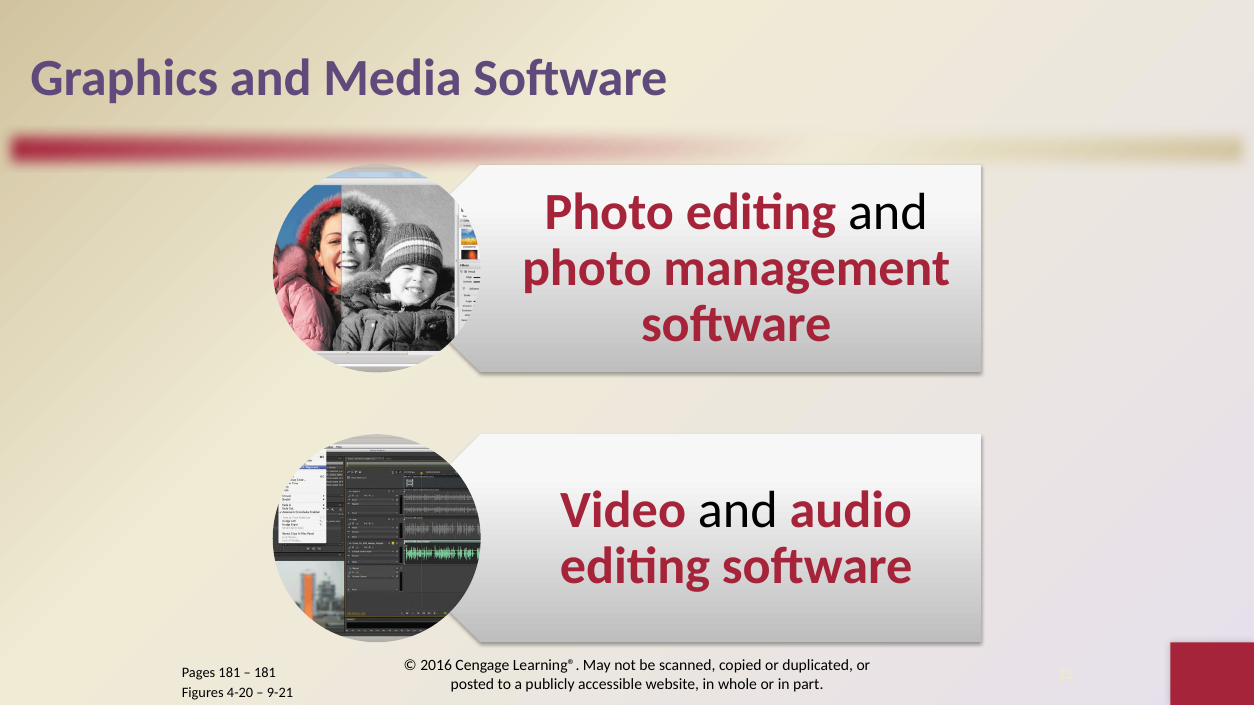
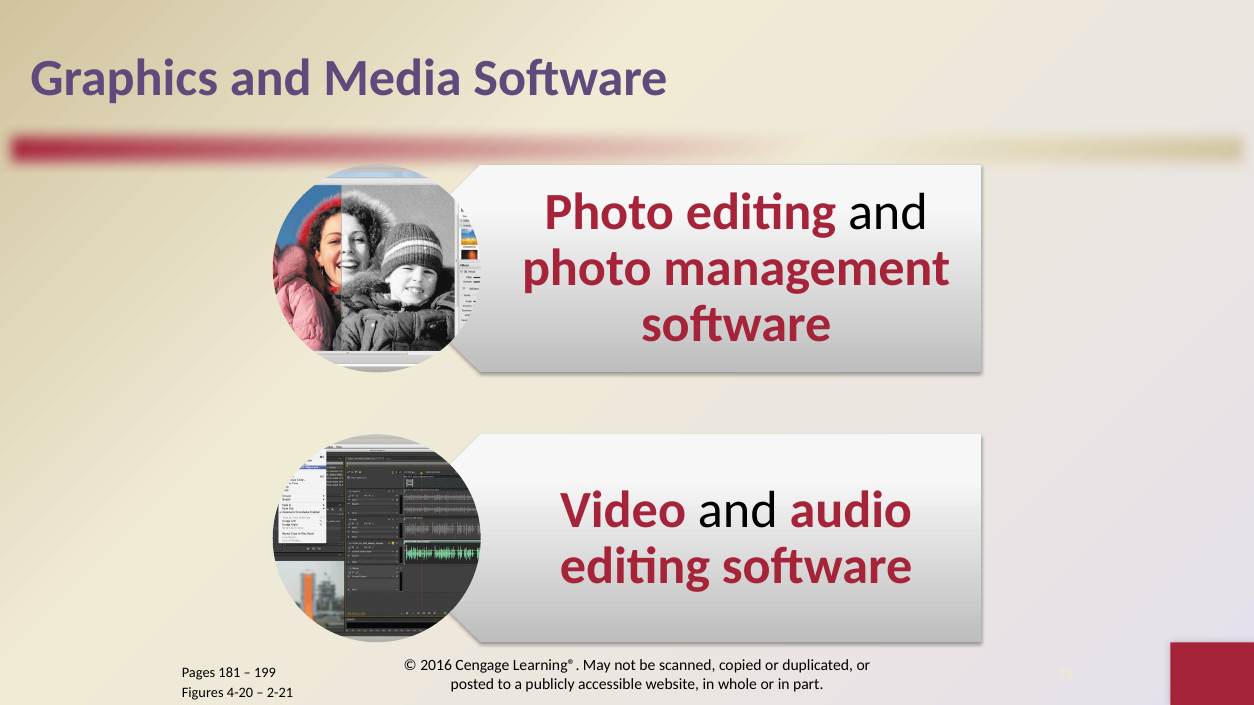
181 at (265, 673): 181 -> 199
9-21: 9-21 -> 2-21
